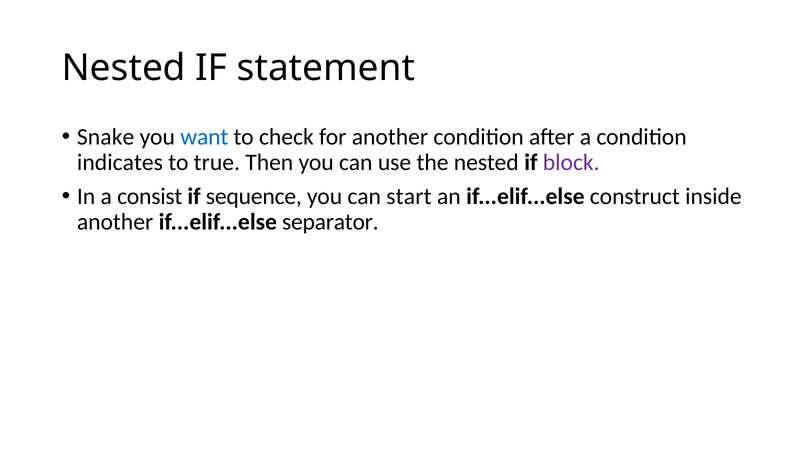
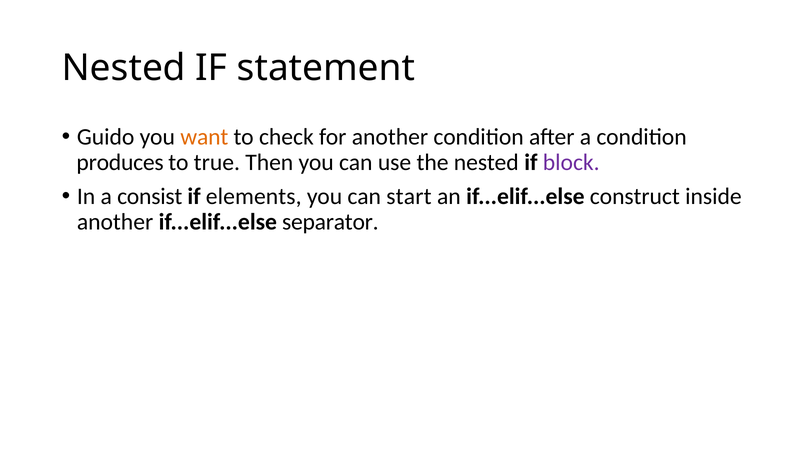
Snake: Snake -> Guido
want colour: blue -> orange
indicates: indicates -> produces
sequence: sequence -> elements
